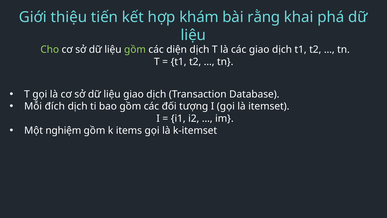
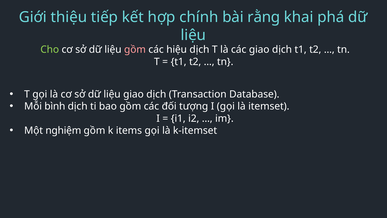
tiến: tiến -> tiếp
khám: khám -> chính
gồm at (135, 50) colour: light green -> pink
diện: diện -> hiệu
đích: đích -> bình
